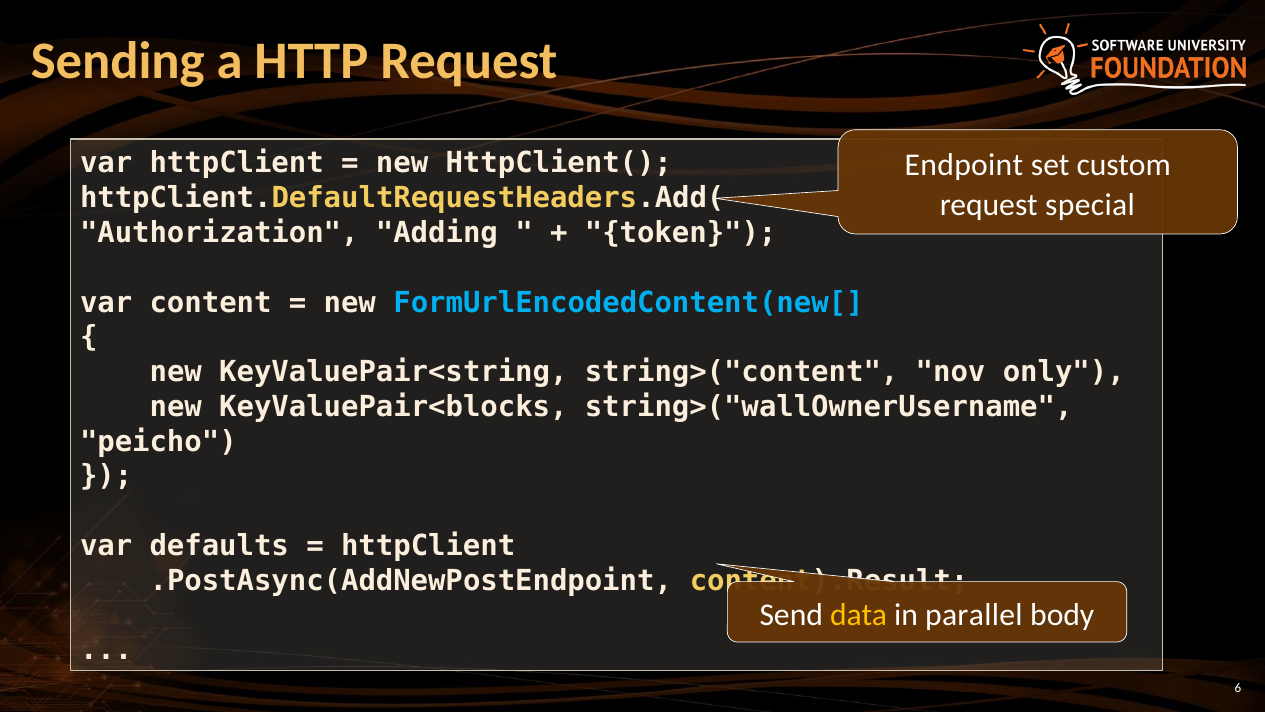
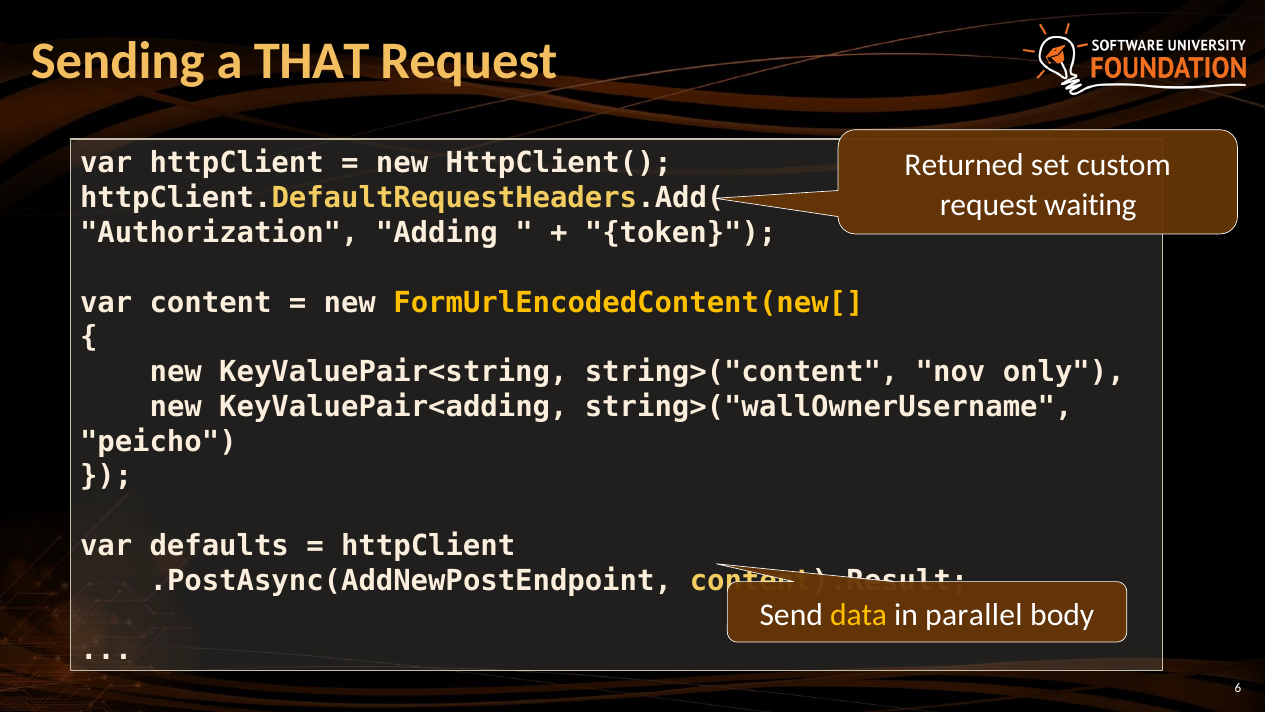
HTTP: HTTP -> THAT
Endpoint: Endpoint -> Returned
special: special -> waiting
FormUrlEncodedContent(new[ colour: light blue -> yellow
KeyValuePair<blocks: KeyValuePair<blocks -> KeyValuePair<adding
